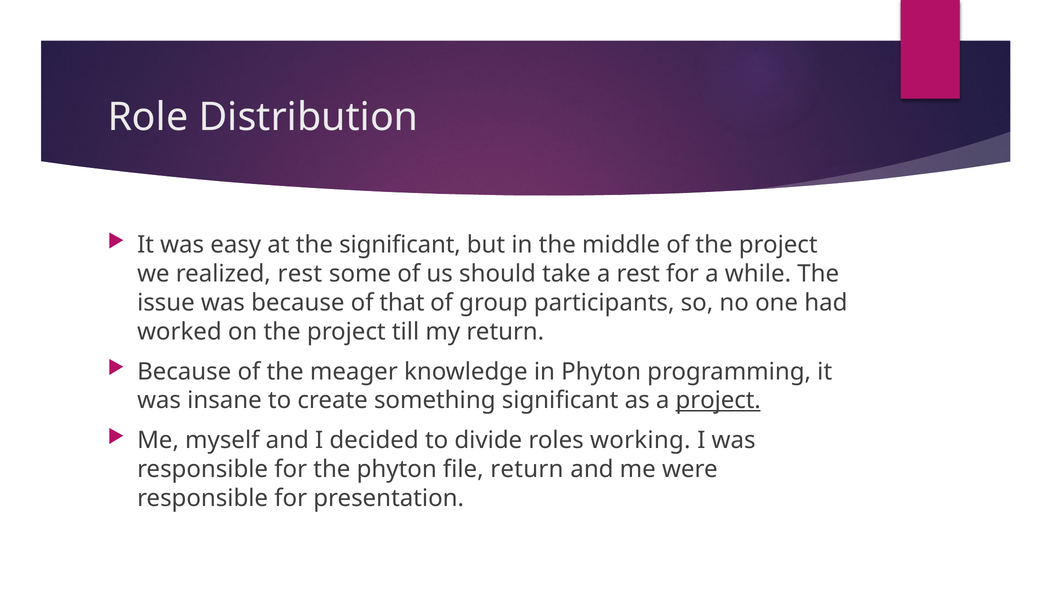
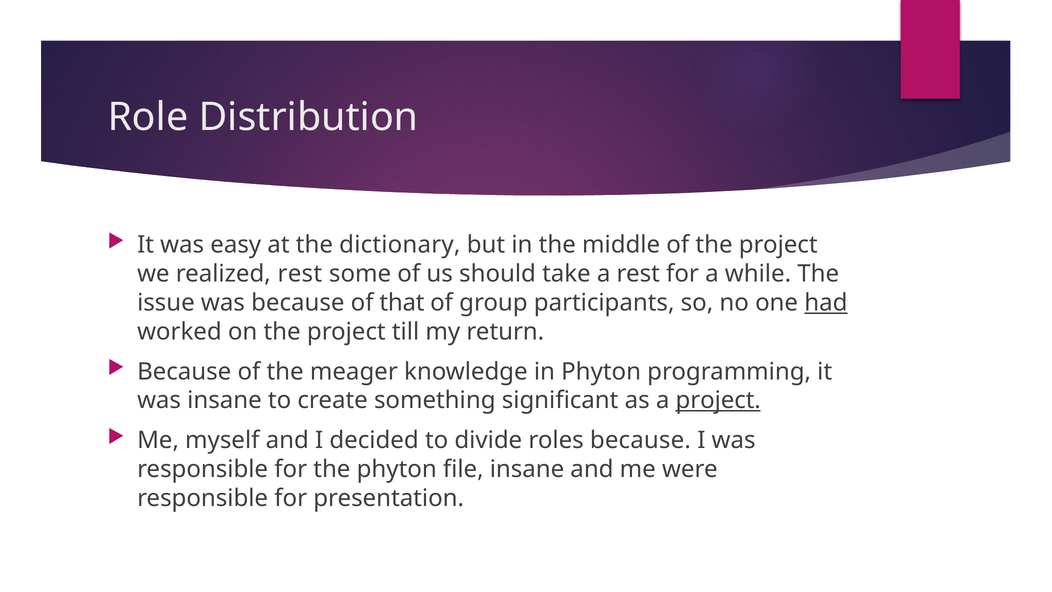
the significant: significant -> dictionary
had underline: none -> present
roles working: working -> because
file return: return -> insane
